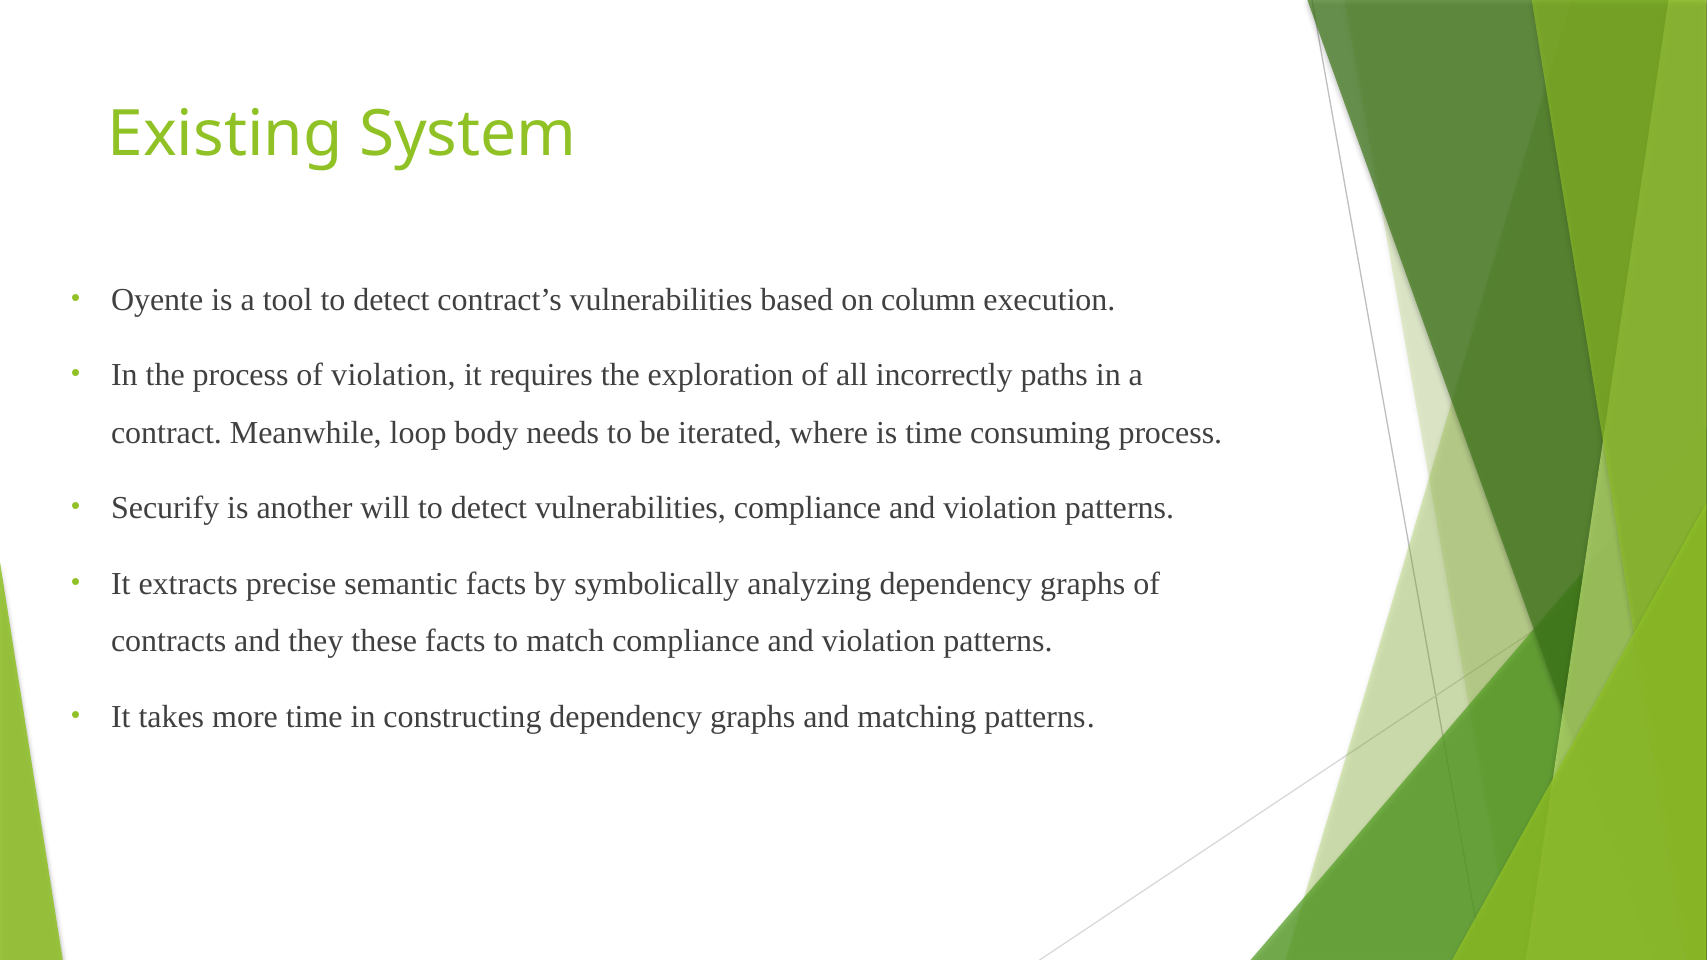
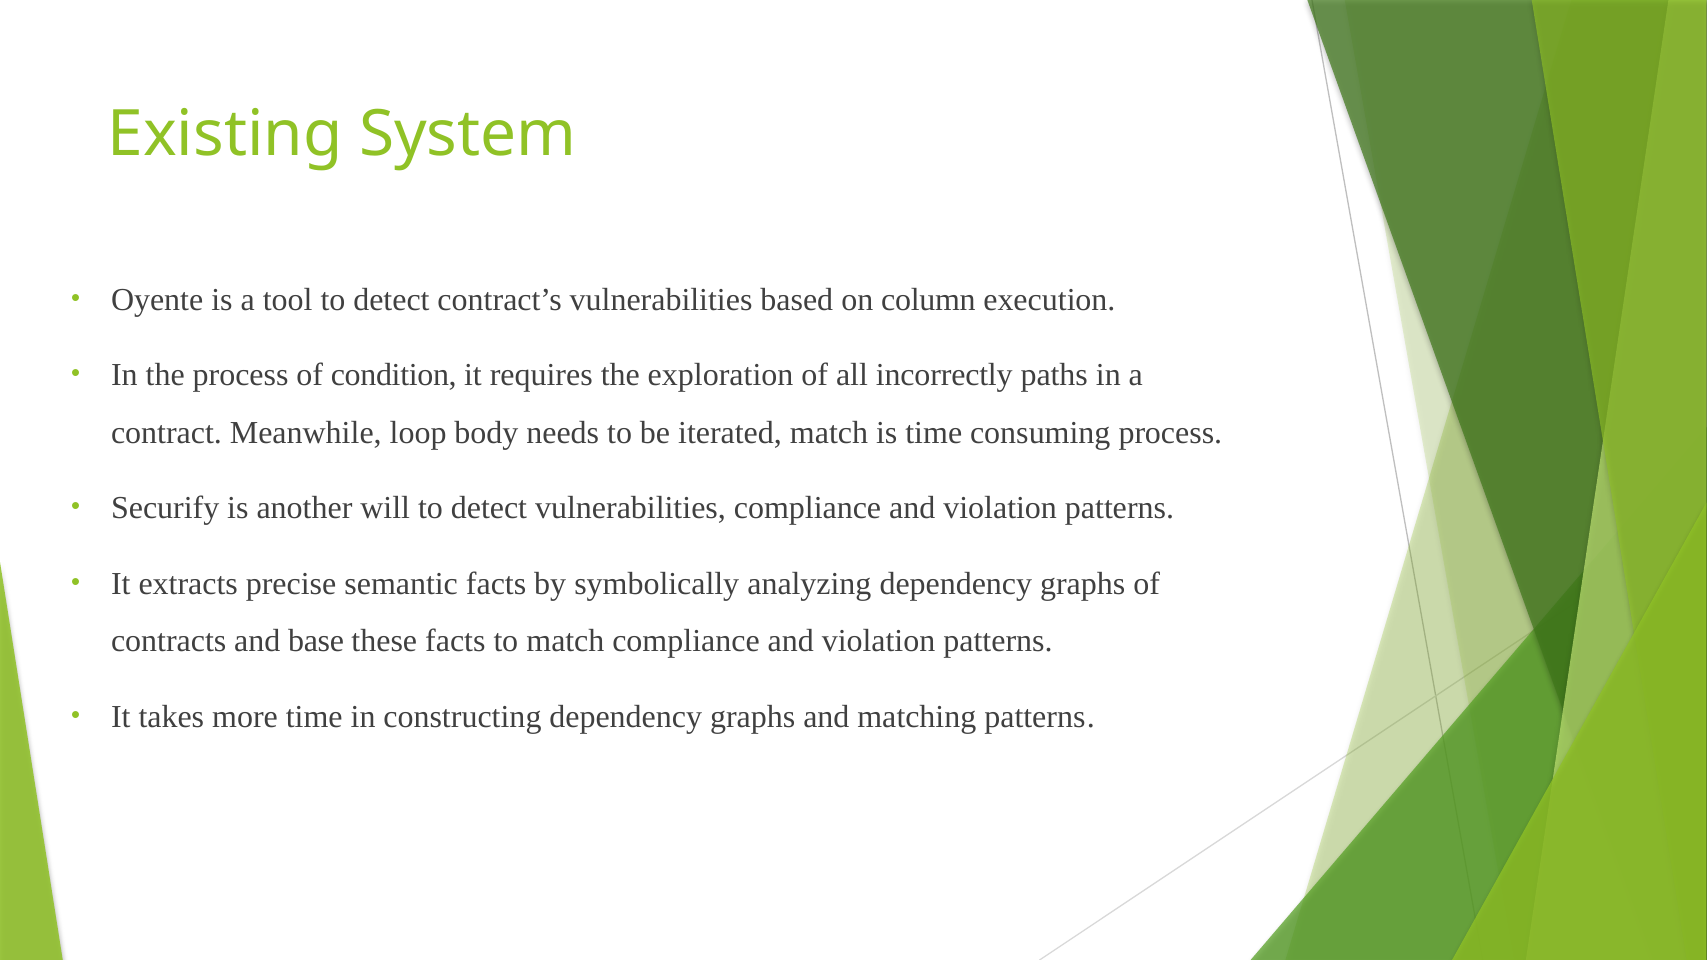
of violation: violation -> condition
iterated where: where -> match
they: they -> base
